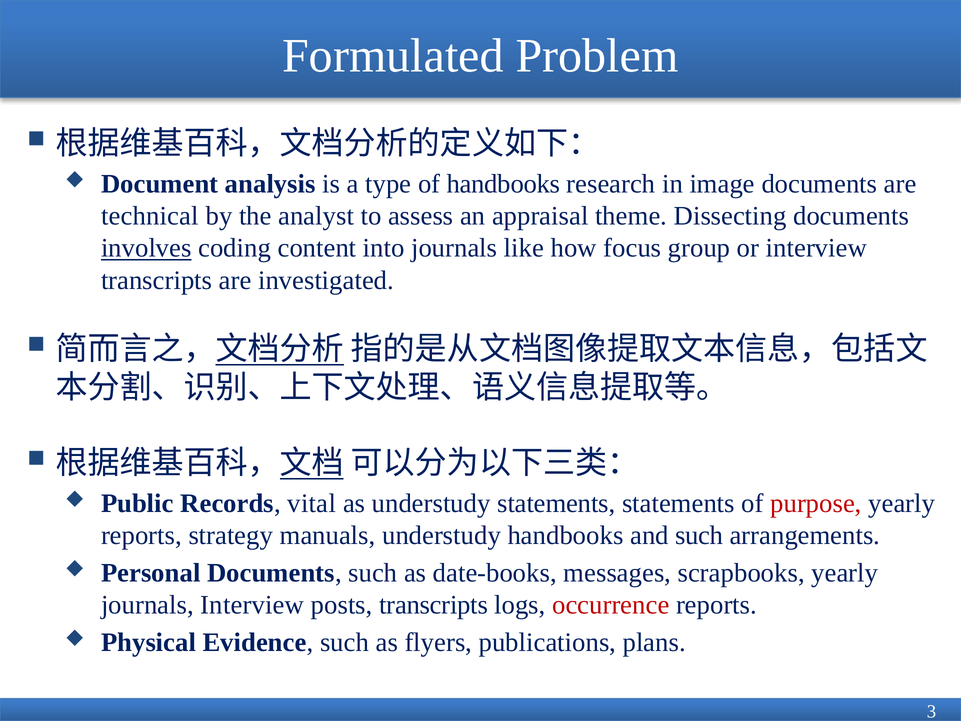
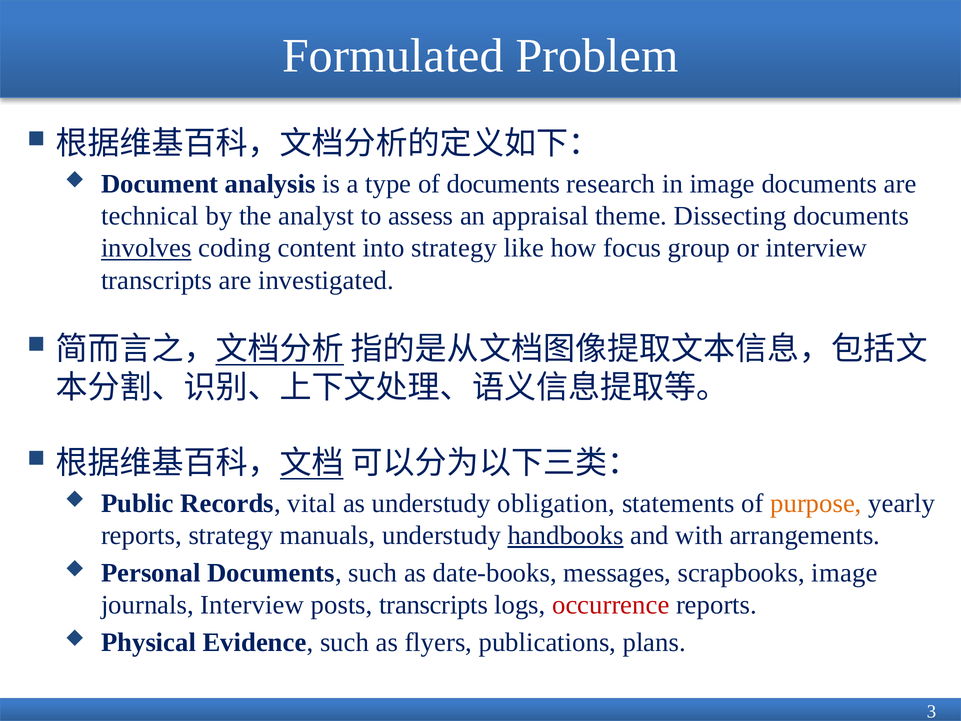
of handbooks: handbooks -> documents
into journals: journals -> strategy
understudy statements: statements -> obligation
purpose colour: red -> orange
handbooks at (566, 535) underline: none -> present
and such: such -> with
scrapbooks yearly: yearly -> image
